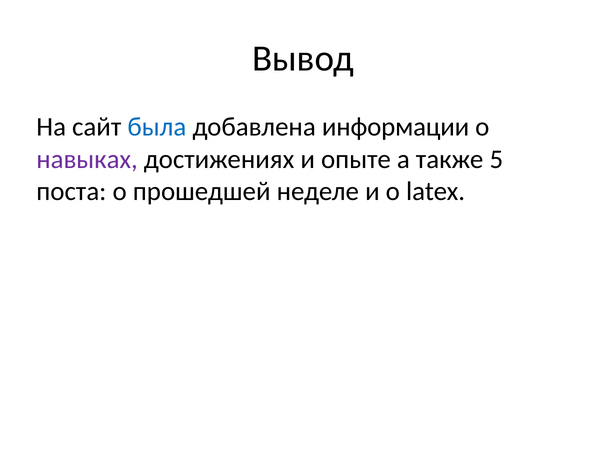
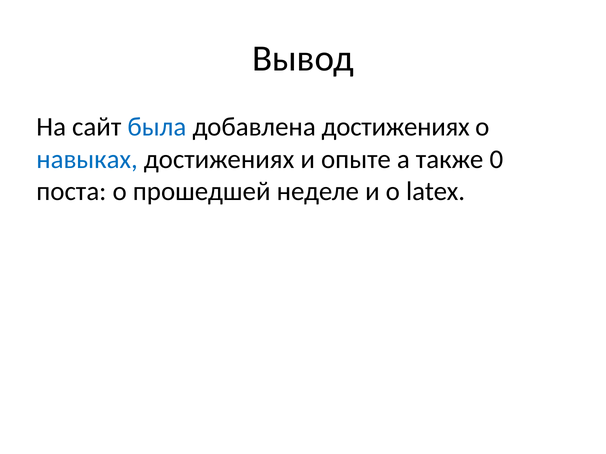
добавлена информации: информации -> достижениях
навыках colour: purple -> blue
5: 5 -> 0
